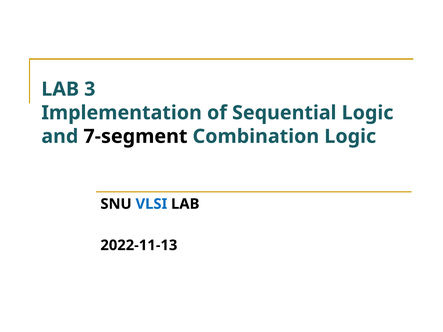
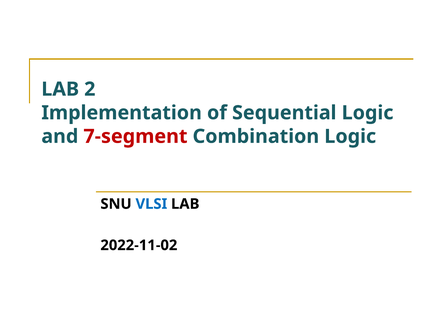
3: 3 -> 2
7-segment colour: black -> red
2022-11-13: 2022-11-13 -> 2022-11-02
